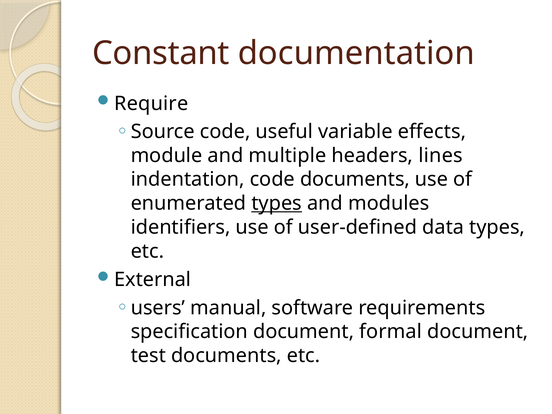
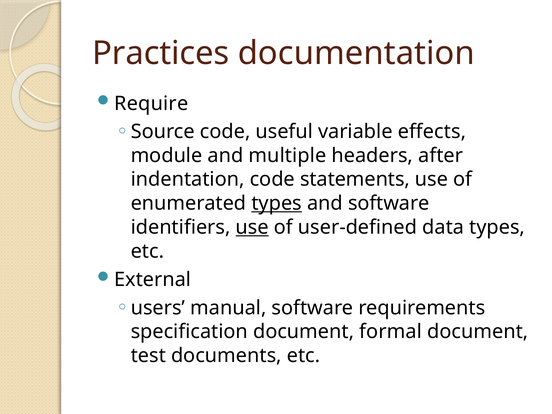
Constant: Constant -> Practices
lines: lines -> after
code documents: documents -> statements
and modules: modules -> software
use at (252, 227) underline: none -> present
